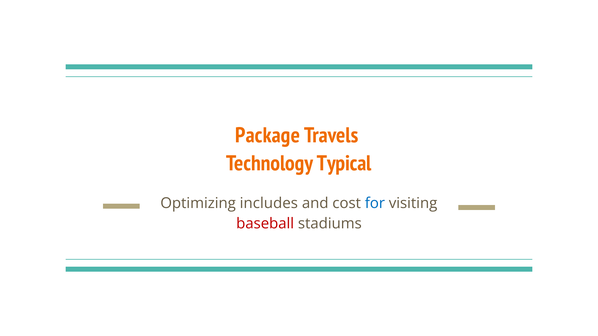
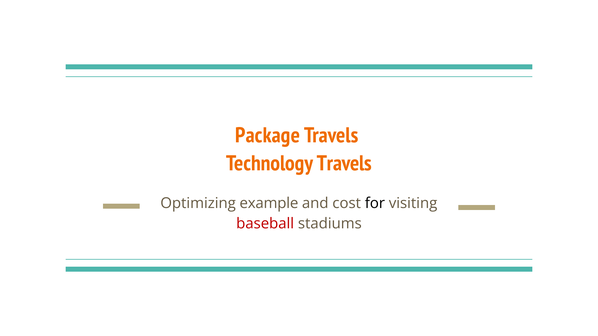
Technology Typical: Typical -> Travels
includes: includes -> example
for colour: blue -> black
